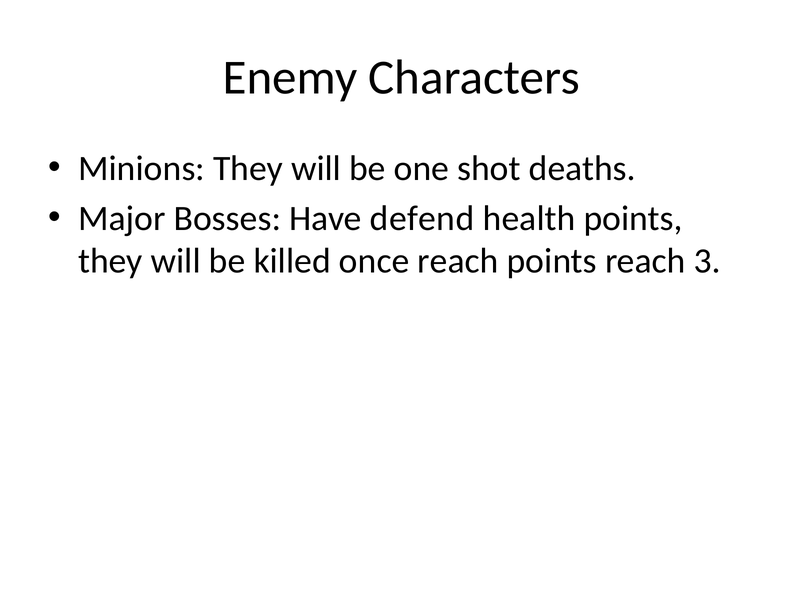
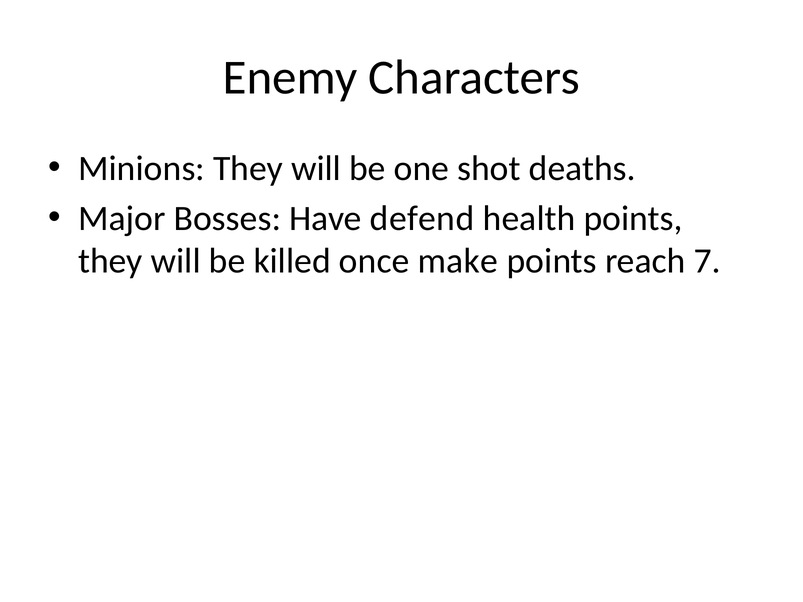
once reach: reach -> make
3: 3 -> 7
